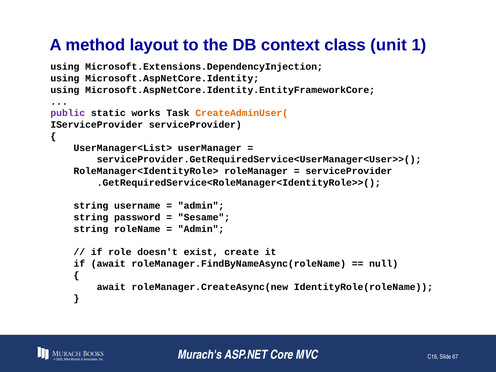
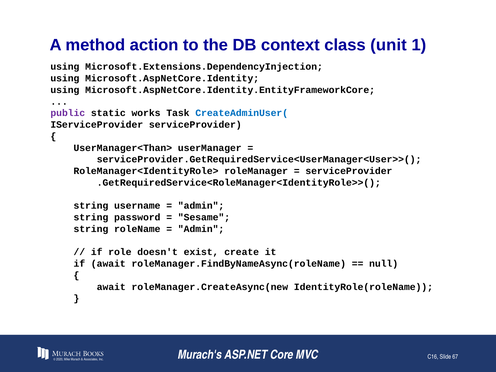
layout: layout -> action
CreateAdminUser( colour: orange -> blue
UserManager<List>: UserManager<List> -> UserManager<Than>
